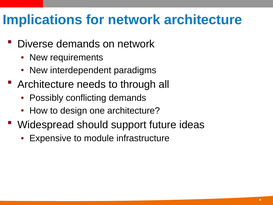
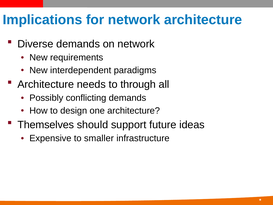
Widespread: Widespread -> Themselves
module: module -> smaller
